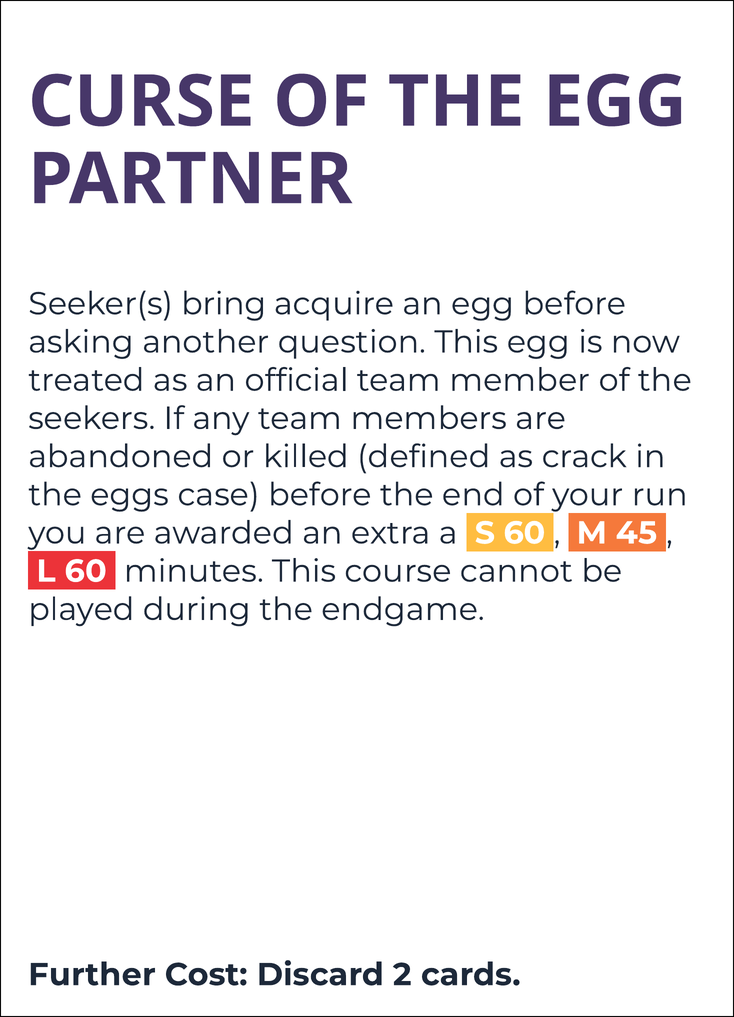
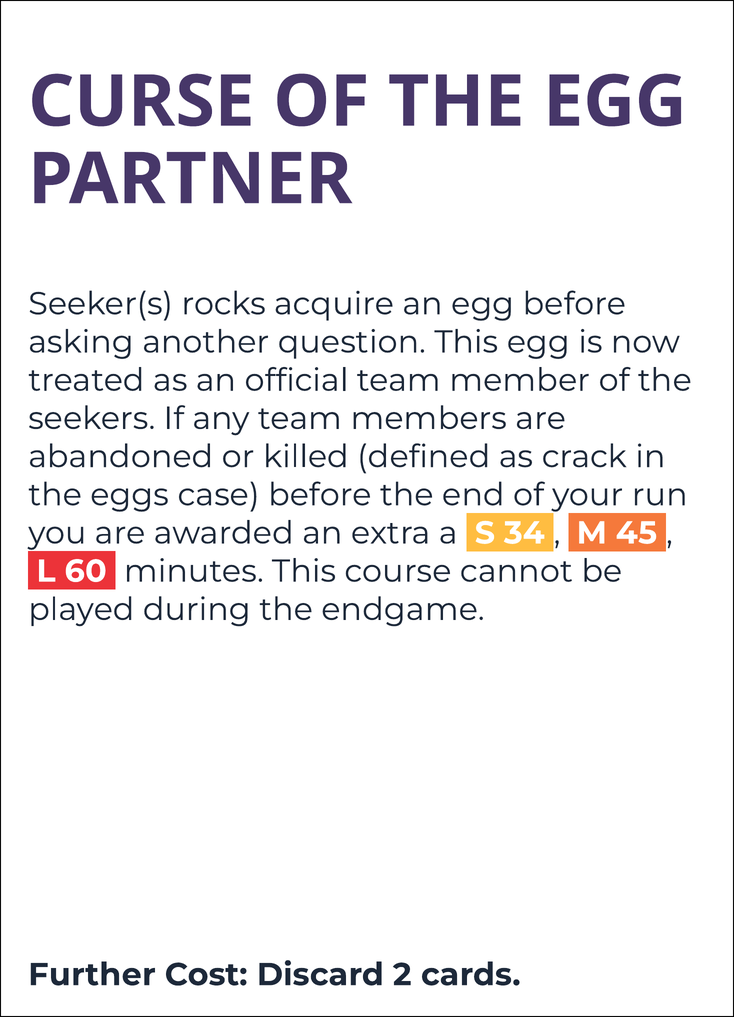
bring: bring -> rocks
S 60: 60 -> 34
